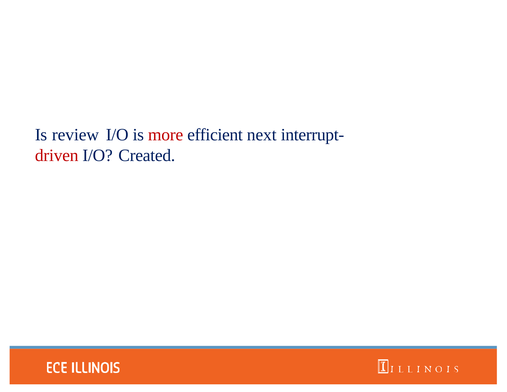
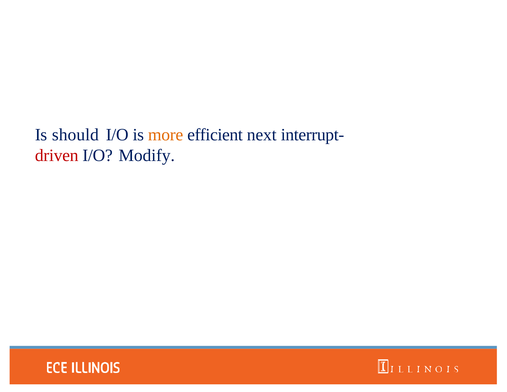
review: review -> should
more colour: red -> orange
Created: Created -> Modify
